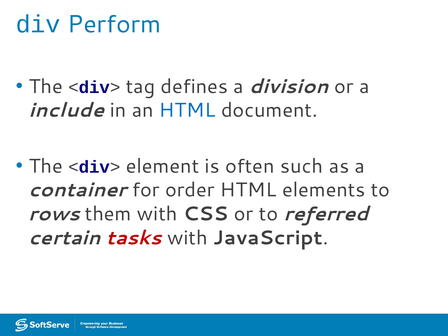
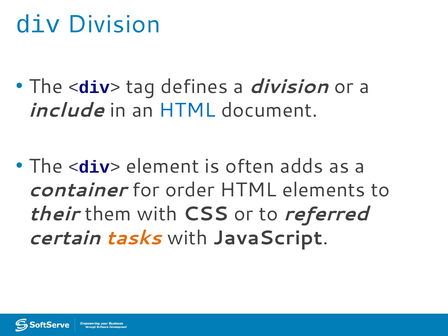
div Perform: Perform -> Division
such: such -> adds
rows: rows -> their
tasks colour: red -> orange
